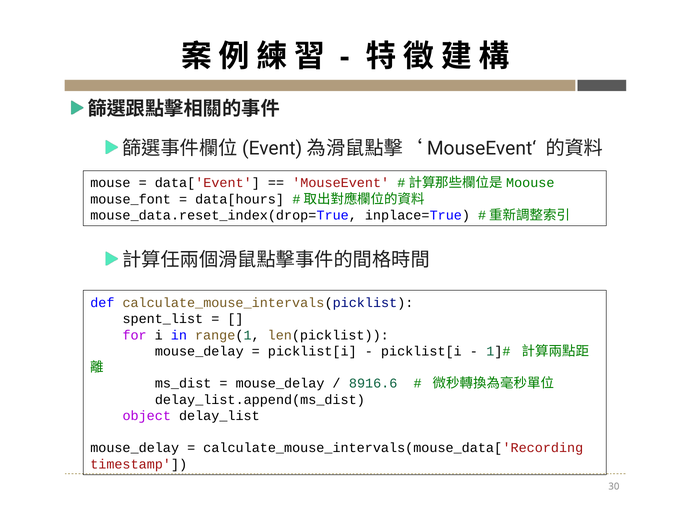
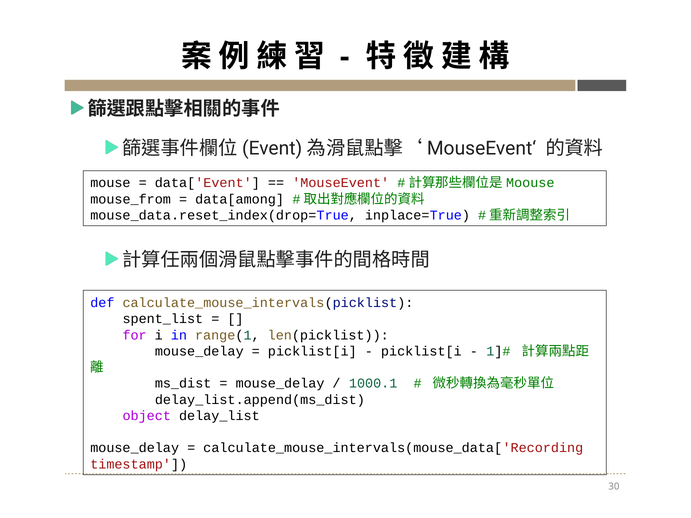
mouse_font: mouse_font -> mouse_from
data[hours: data[hours -> data[among
8916.6: 8916.6 -> 1000.1
